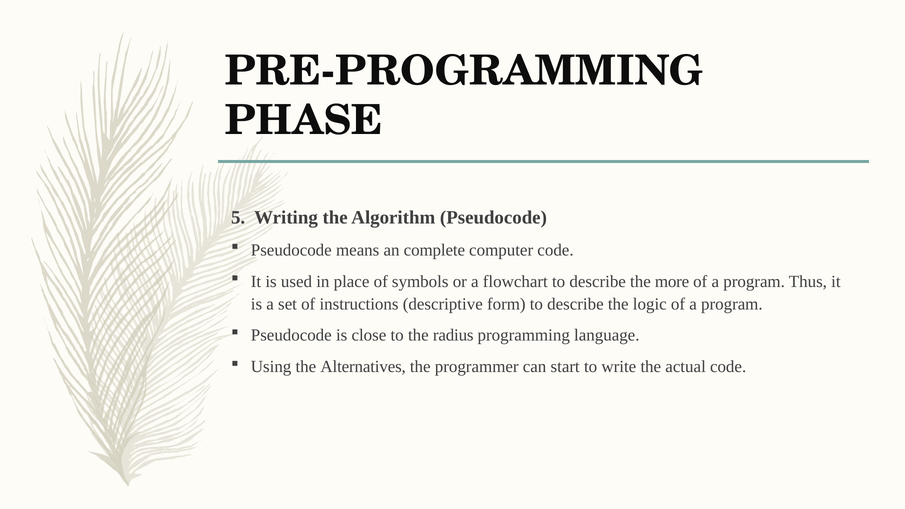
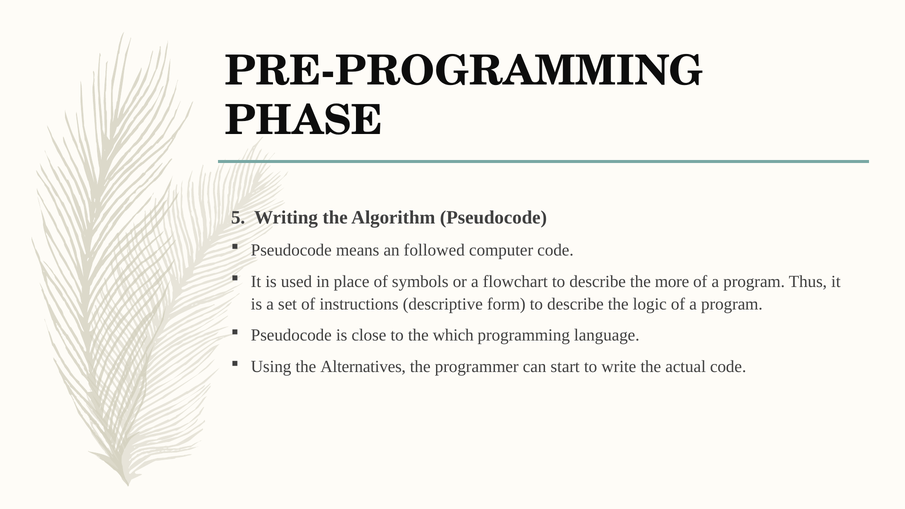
complete: complete -> followed
radius: radius -> which
